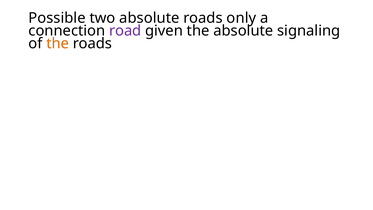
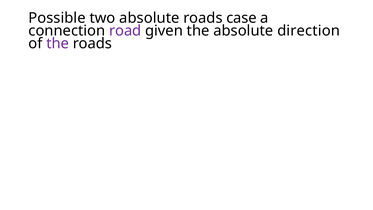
only: only -> case
signaling: signaling -> direction
the at (58, 43) colour: orange -> purple
